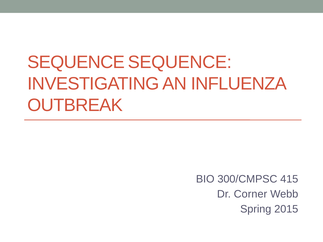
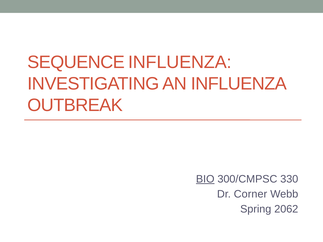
SEQUENCE SEQUENCE: SEQUENCE -> INFLUENZA
BIO underline: none -> present
415: 415 -> 330
2015: 2015 -> 2062
